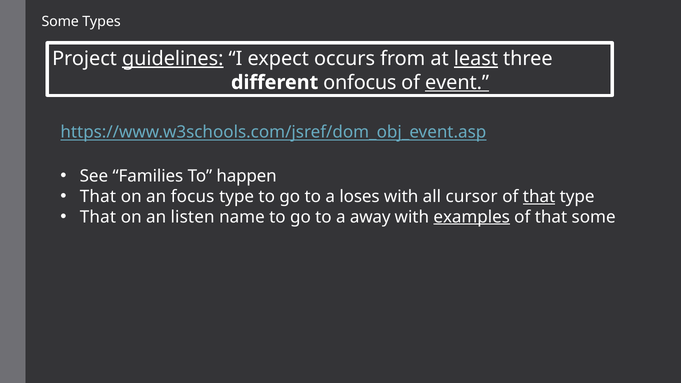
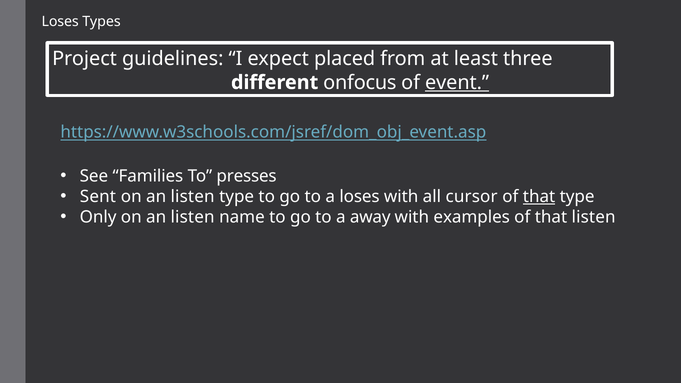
Some at (60, 22): Some -> Loses
guidelines underline: present -> none
occurs: occurs -> placed
least underline: present -> none
happen: happen -> presses
That at (98, 196): That -> Sent
focus at (193, 196): focus -> listen
That at (98, 217): That -> Only
examples underline: present -> none
that some: some -> listen
